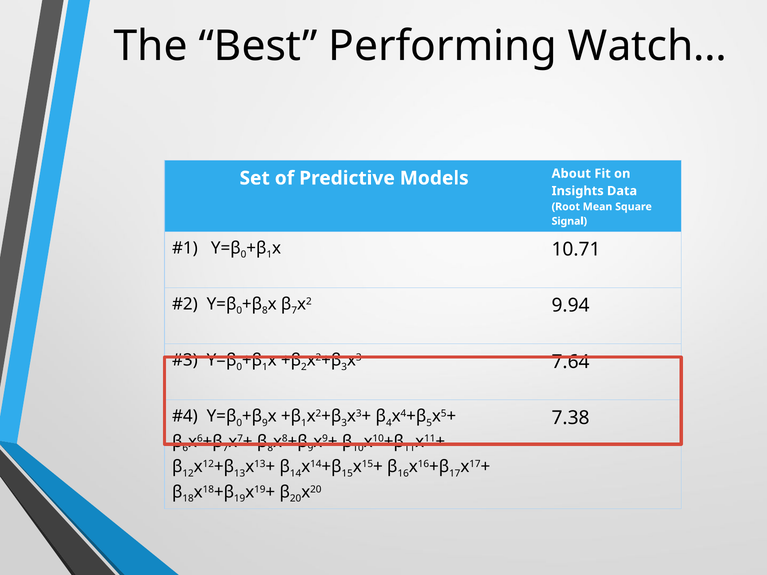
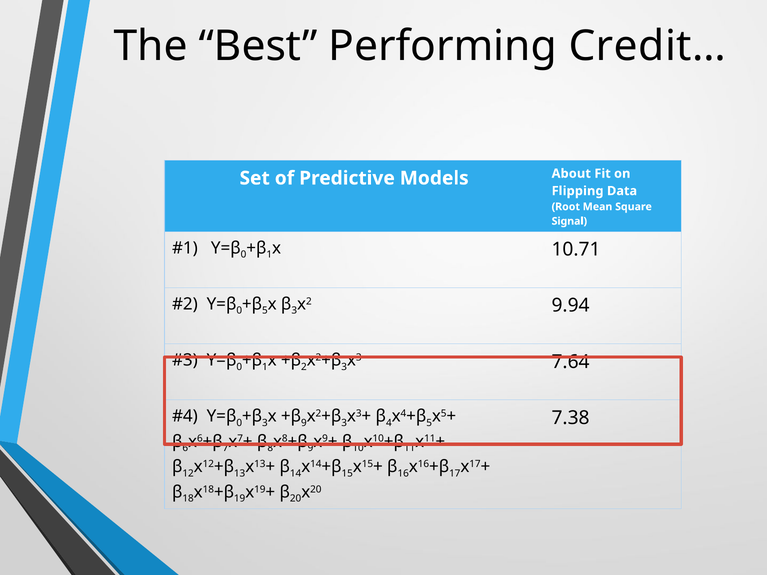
Watch…: Watch… -> Credit…
Insights: Insights -> Flipping
8 at (265, 311): 8 -> 5
7 at (294, 311): 7 -> 3
9 at (265, 423): 9 -> 3
1 at (304, 423): 1 -> 9
